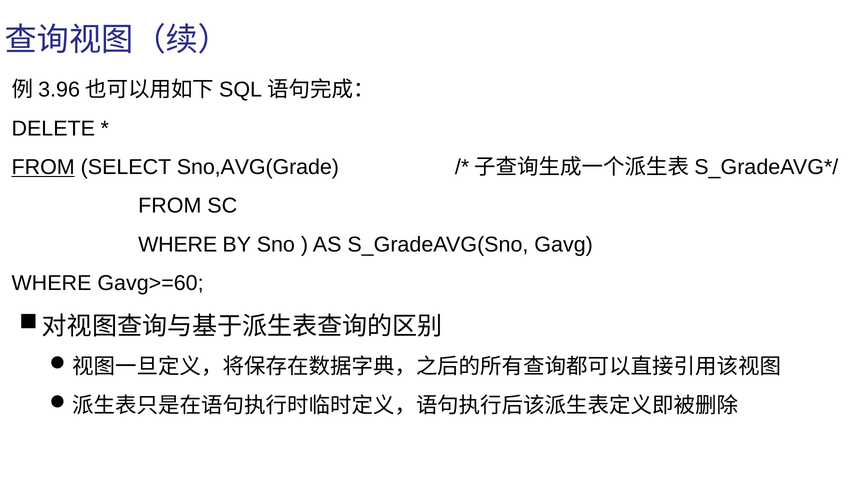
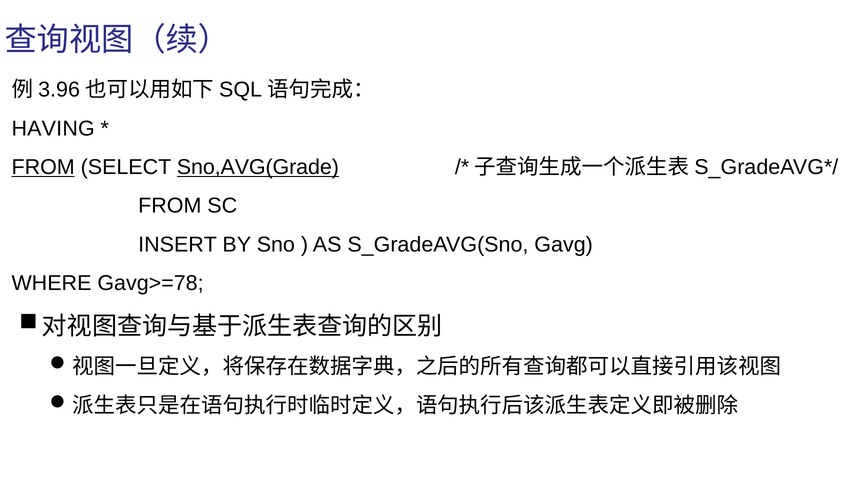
DELETE: DELETE -> HAVING
Sno,AVG(Grade underline: none -> present
WHERE at (178, 245): WHERE -> INSERT
Gavg>=60: Gavg>=60 -> Gavg>=78
